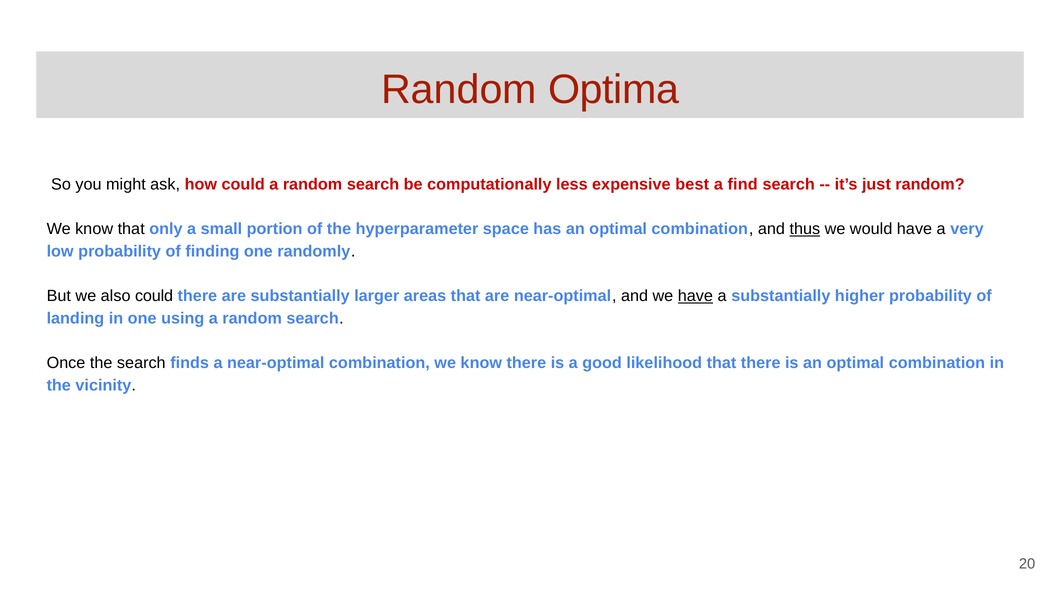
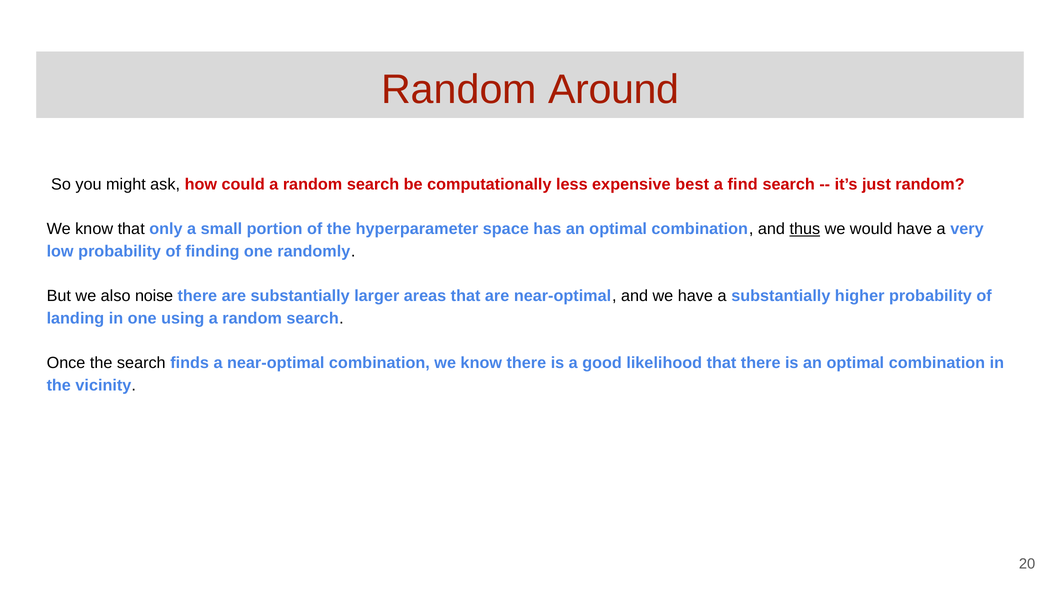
Optima: Optima -> Around
also could: could -> noise
have at (695, 296) underline: present -> none
